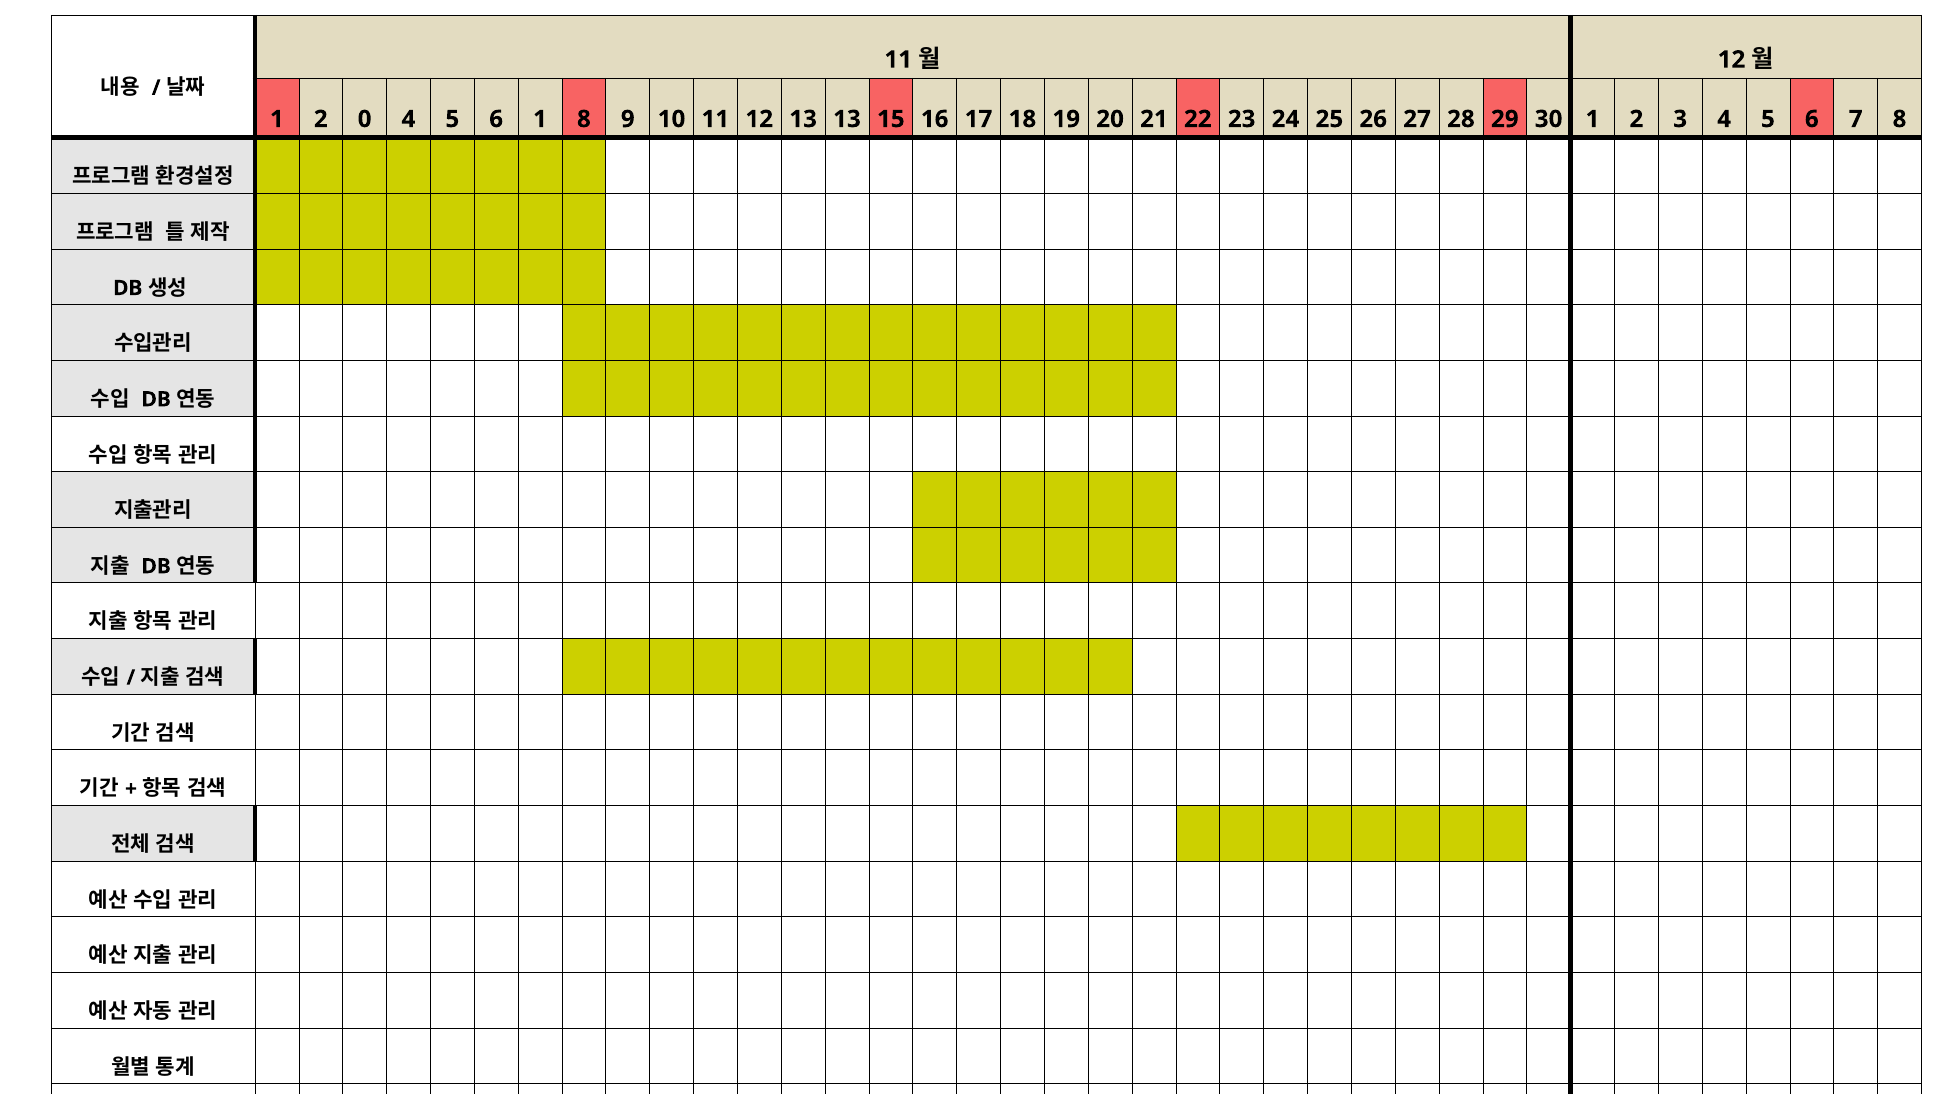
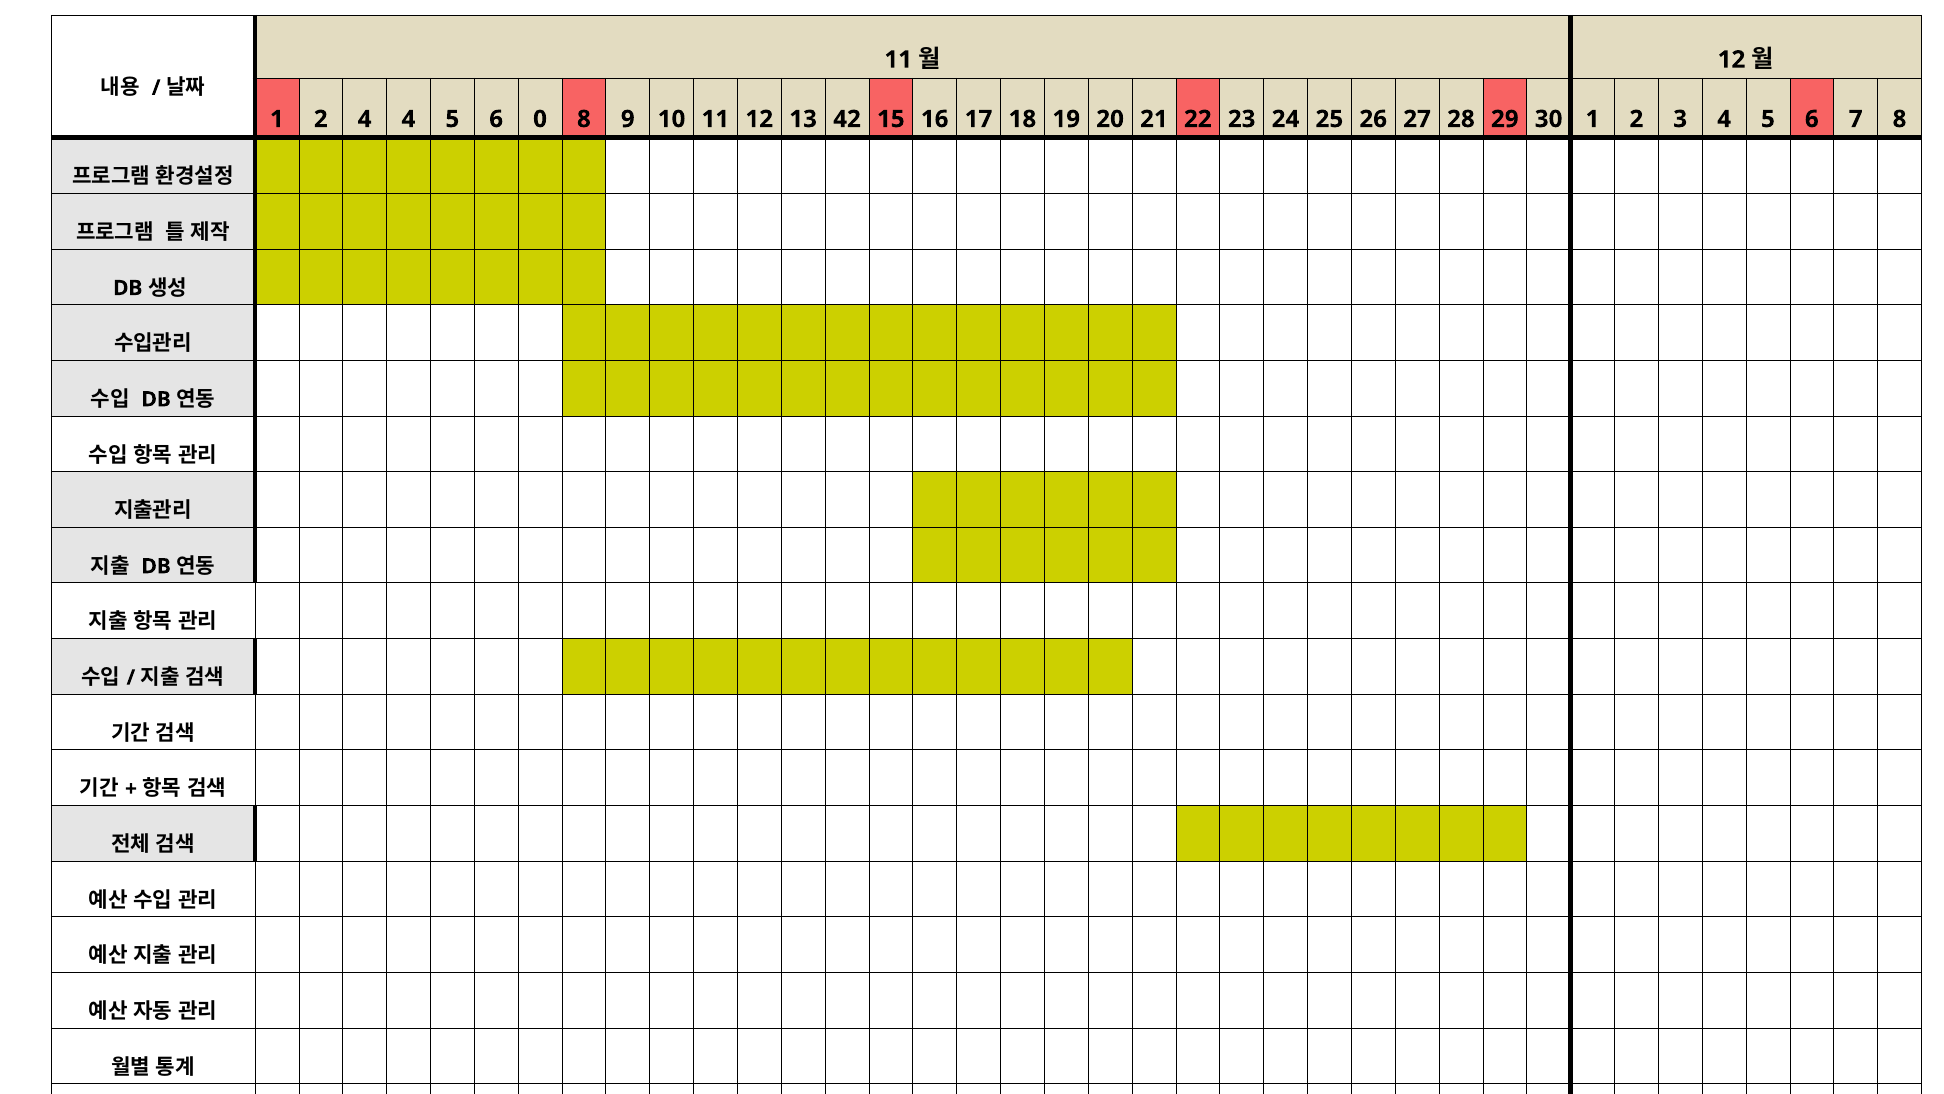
2 0: 0 -> 4
6 1: 1 -> 0
13 13: 13 -> 42
